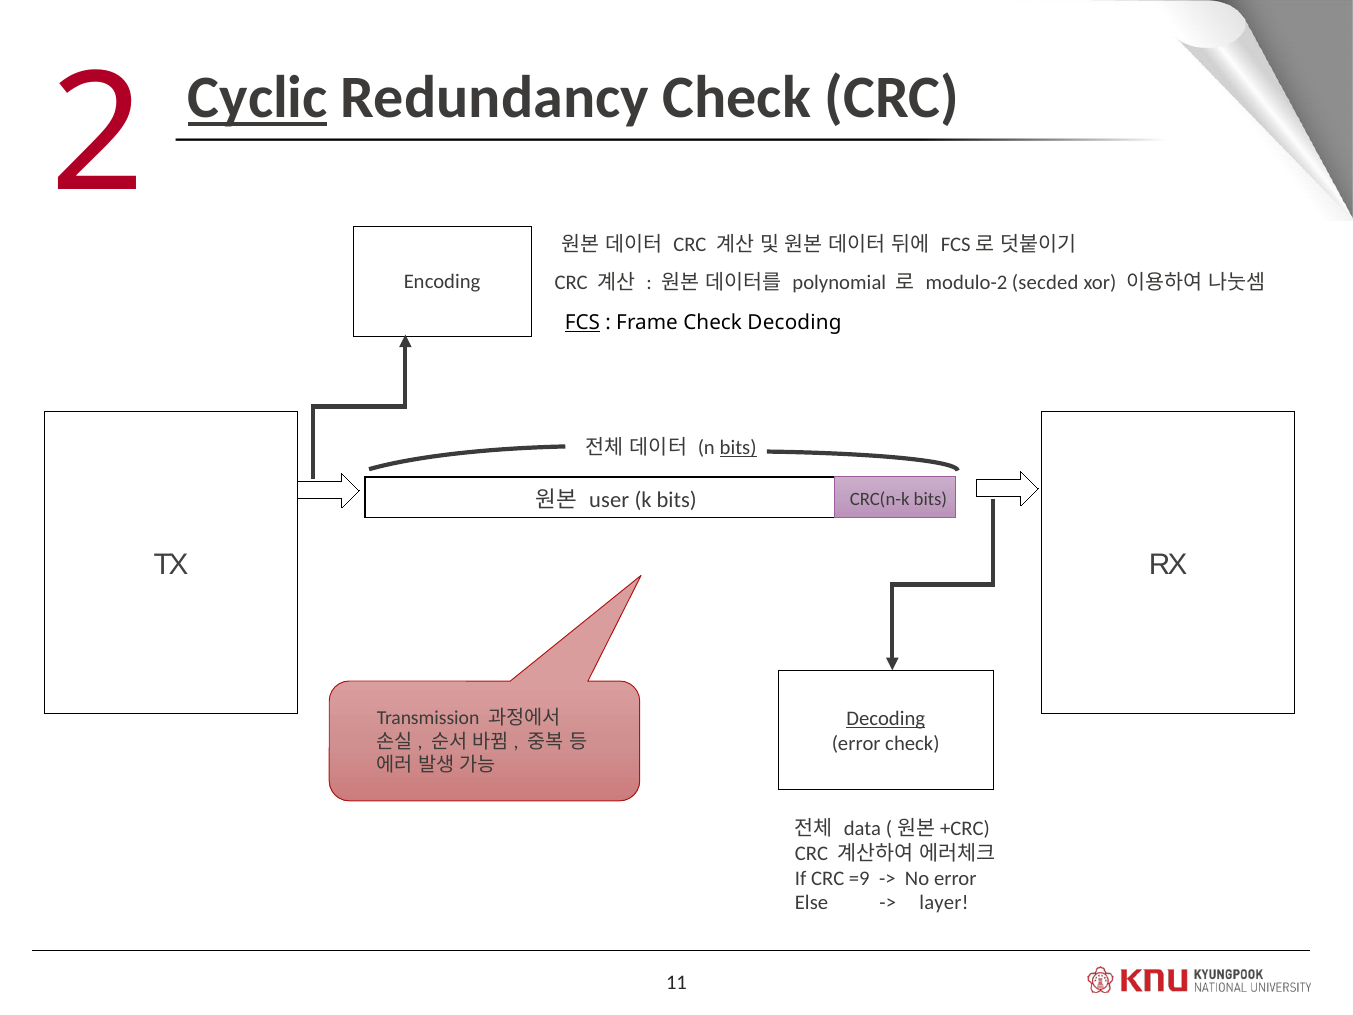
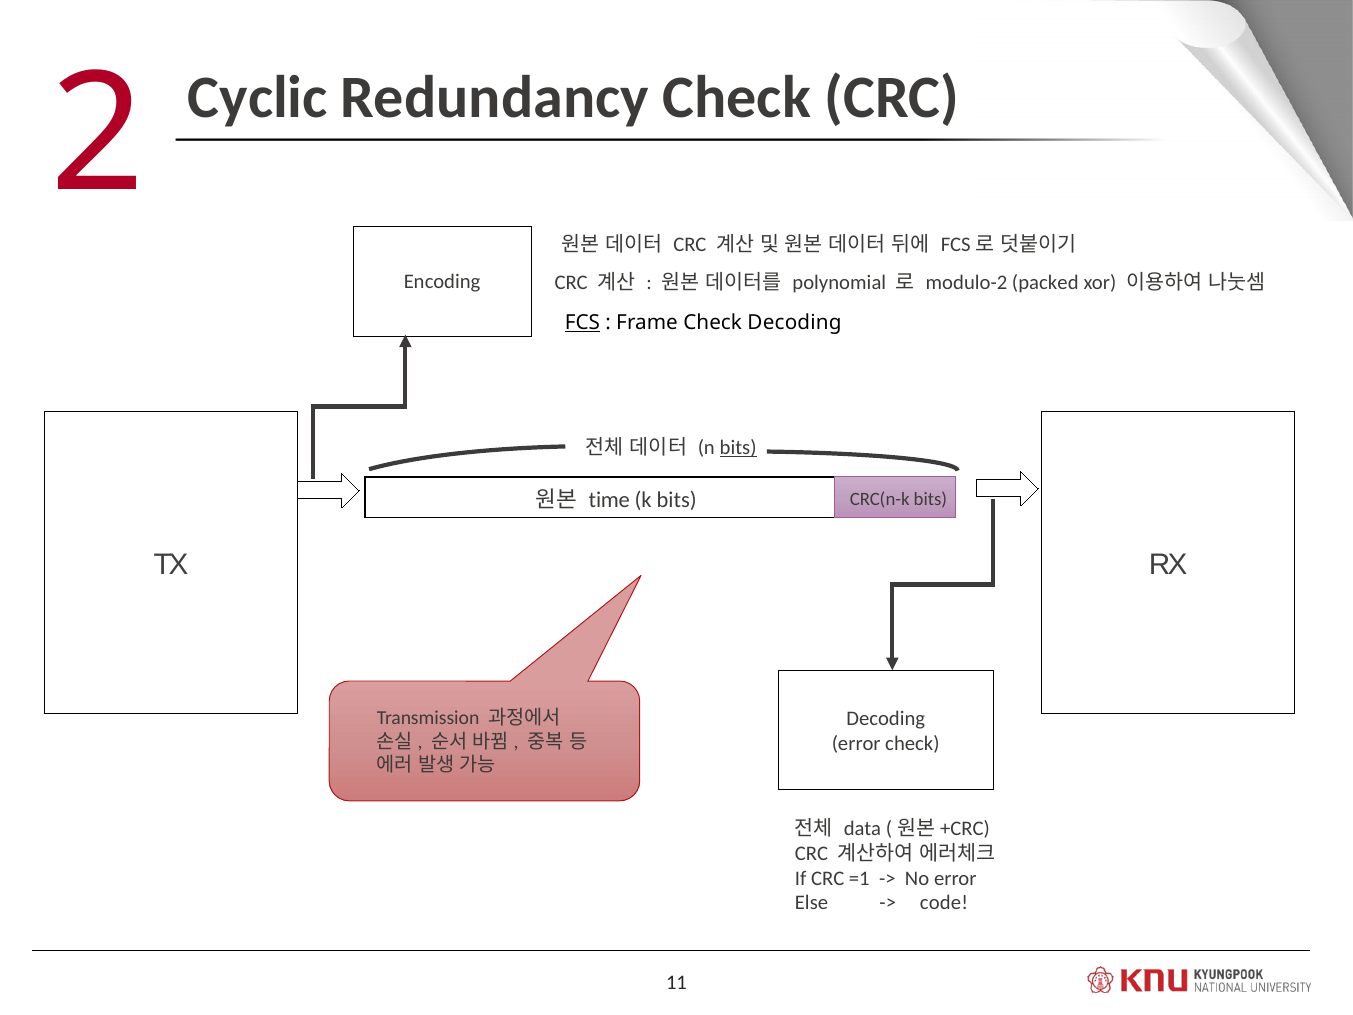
Cyclic underline: present -> none
secded: secded -> packed
user: user -> time
Decoding at (886, 718) underline: present -> none
=9: =9 -> =1
layer: layer -> code
